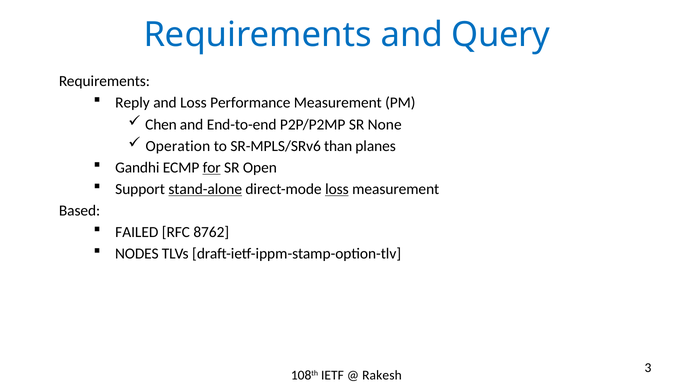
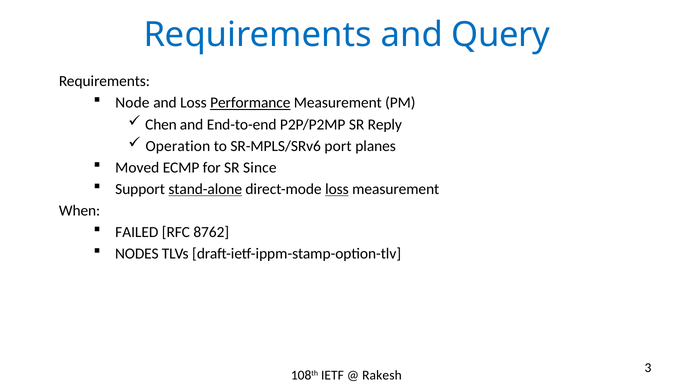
Reply: Reply -> Node
Performance underline: none -> present
None: None -> Reply
than: than -> port
Gandhi: Gandhi -> Moved
for underline: present -> none
Open: Open -> Since
Based: Based -> When
